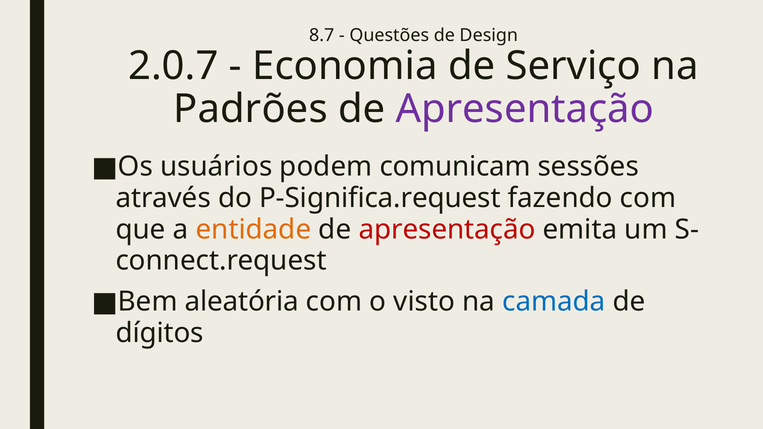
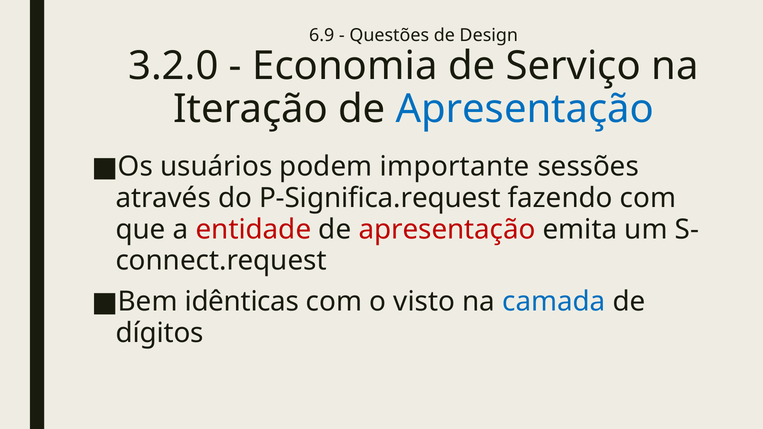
8.7: 8.7 -> 6.9
2.0.7: 2.0.7 -> 3.2.0
Padrões: Padrões -> Iteração
Apresentação at (525, 109) colour: purple -> blue
comunicam: comunicam -> importante
entidade colour: orange -> red
aleatória: aleatória -> idênticas
